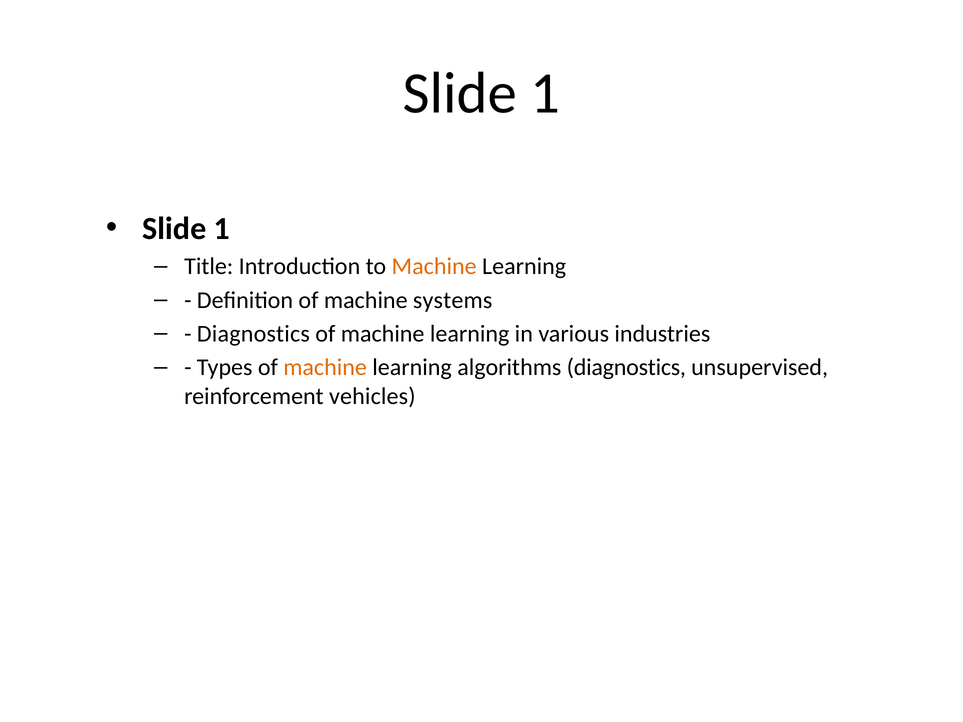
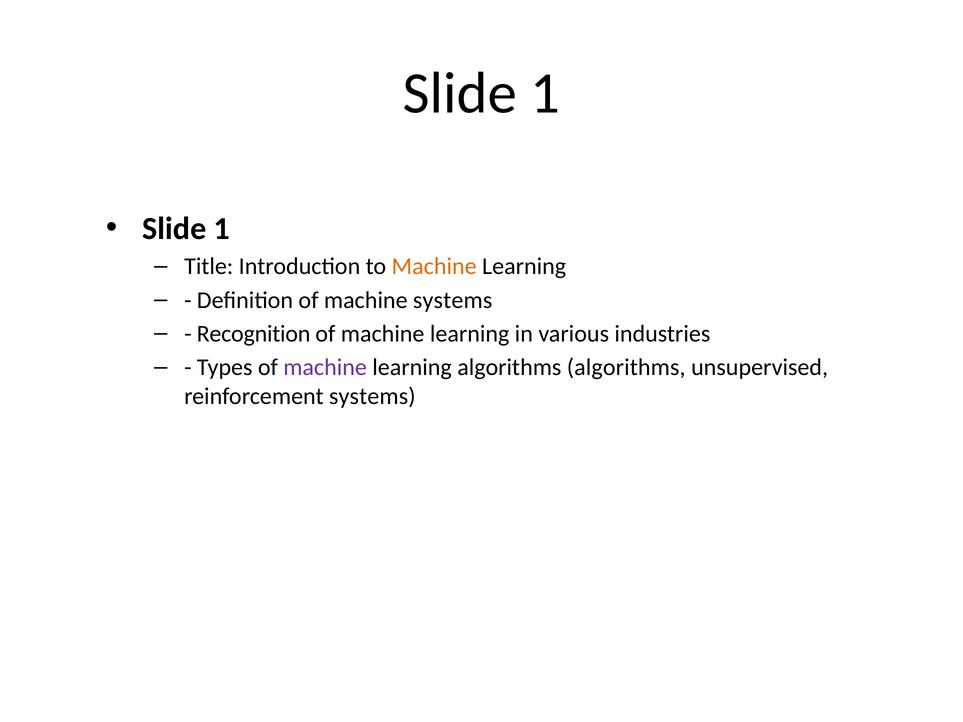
Diagnostics at (253, 334): Diagnostics -> Recognition
machine at (325, 368) colour: orange -> purple
algorithms diagnostics: diagnostics -> algorithms
reinforcement vehicles: vehicles -> systems
